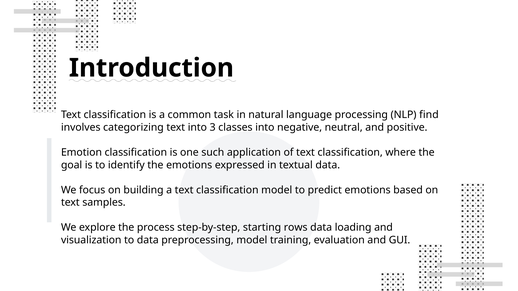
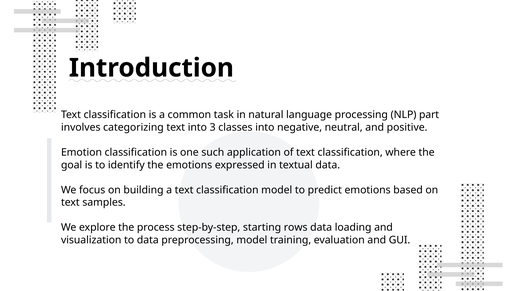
find: find -> part
